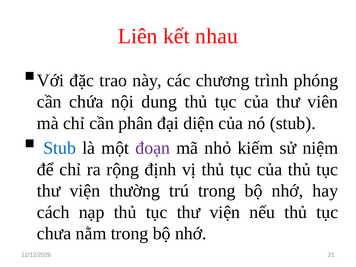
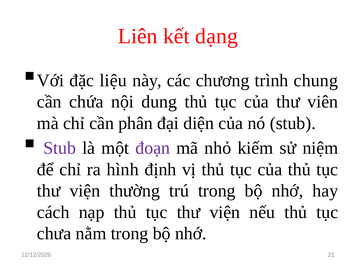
nhau: nhau -> dạng
trao: trao -> liệu
phóng: phóng -> chung
Stub at (60, 148) colour: blue -> purple
rộng: rộng -> hình
